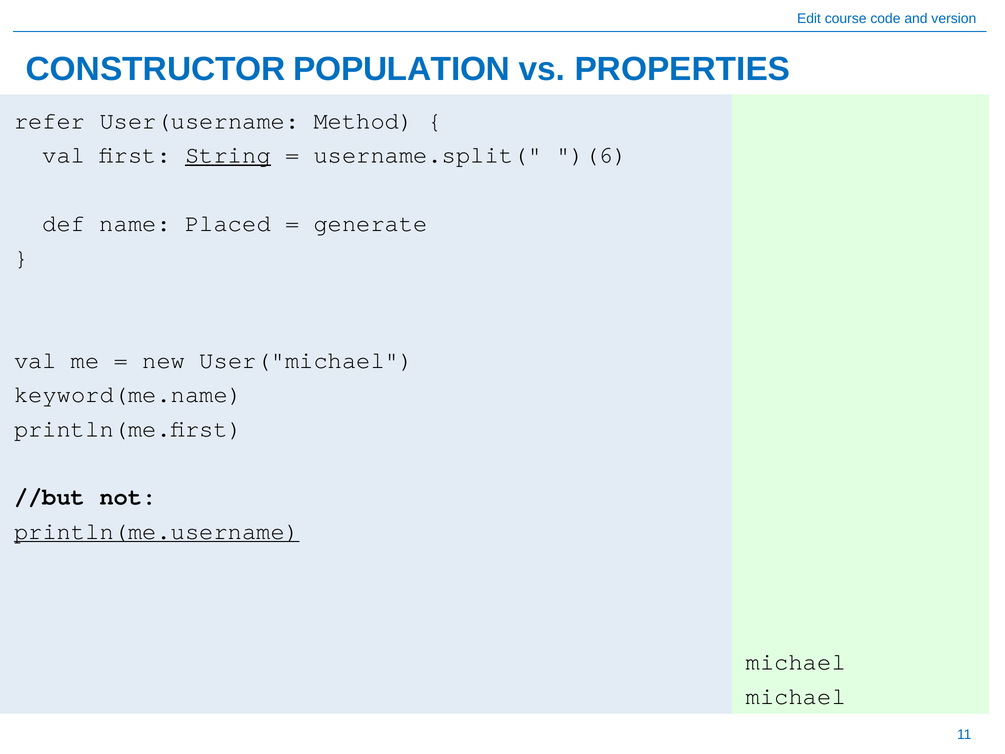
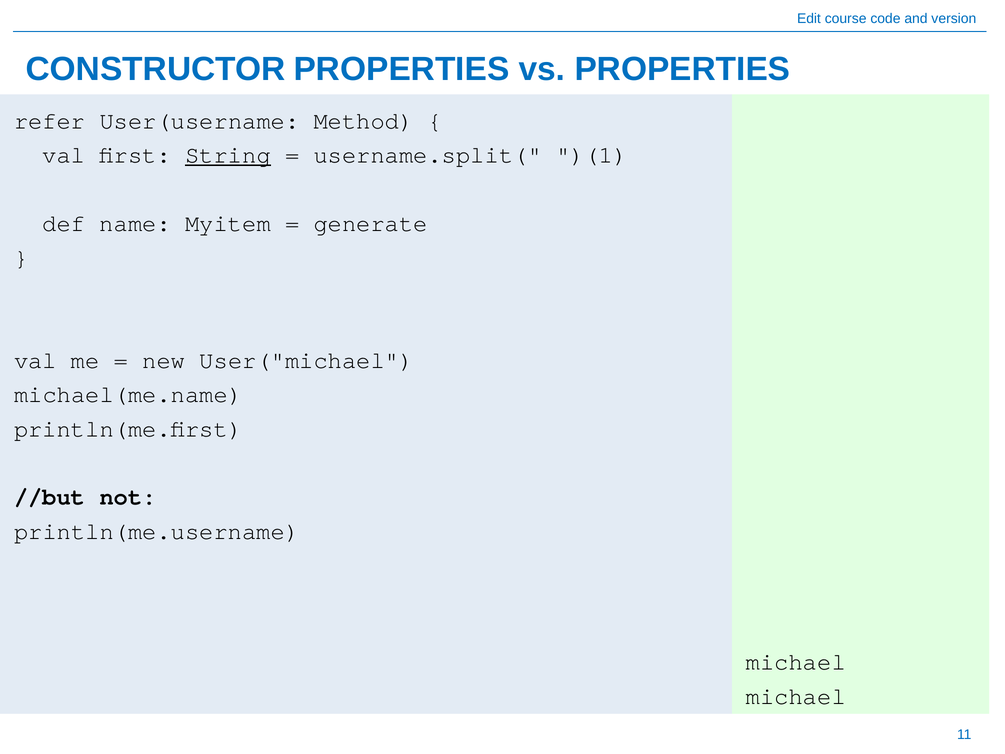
CONSTRUCTOR POPULATION: POPULATION -> PROPERTIES
)(6: )(6 -> )(1
Placed: Placed -> Myitem
keyword(me.name: keyword(me.name -> michael(me.name
println(me.username underline: present -> none
